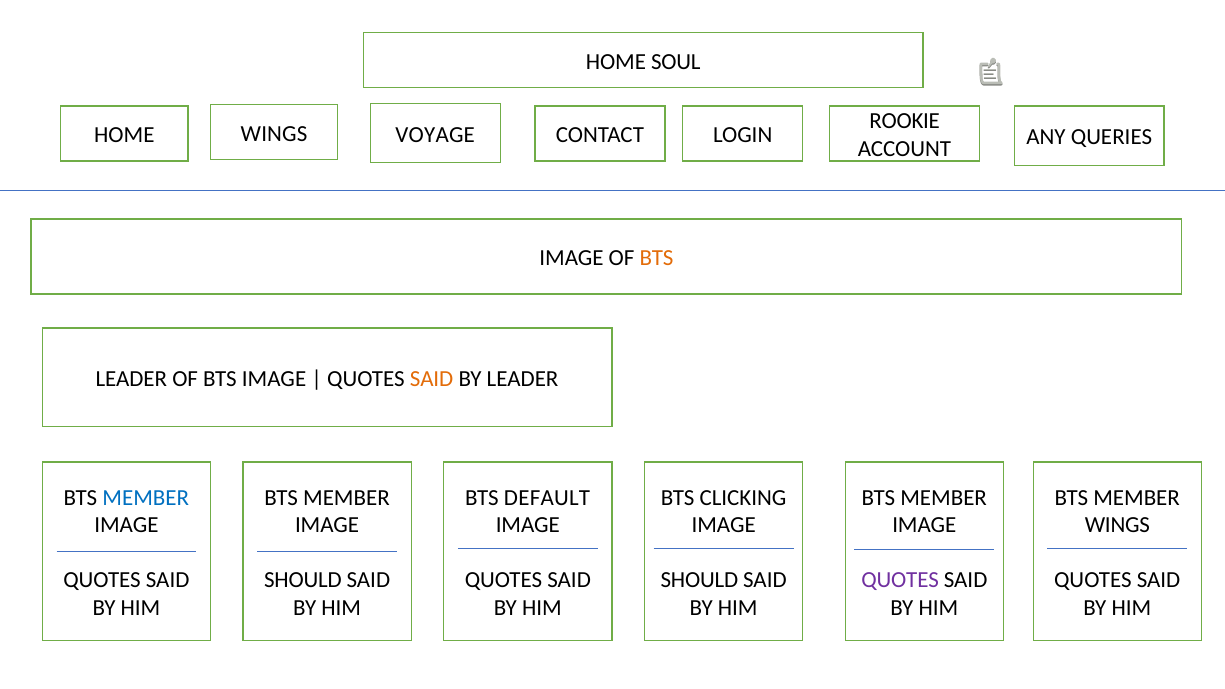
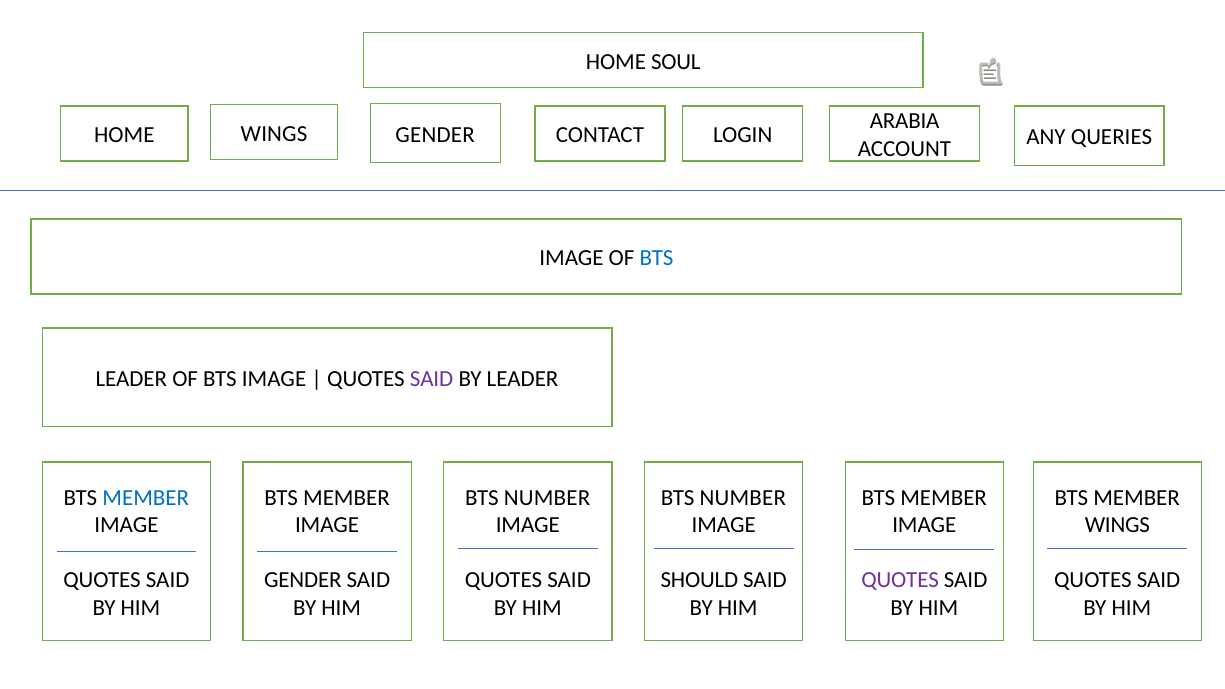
ROOKIE: ROOKIE -> ARABIA
VOYAGE at (435, 134): VOYAGE -> GENDER
BTS at (657, 258) colour: orange -> blue
SAID at (432, 379) colour: orange -> purple
DEFAULT at (547, 498): DEFAULT -> NUMBER
CLICKING at (743, 498): CLICKING -> NUMBER
SHOULD at (303, 580): SHOULD -> GENDER
